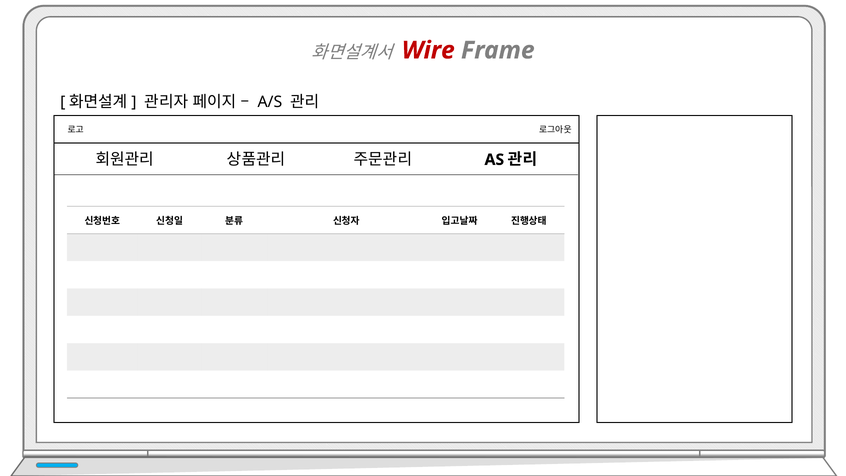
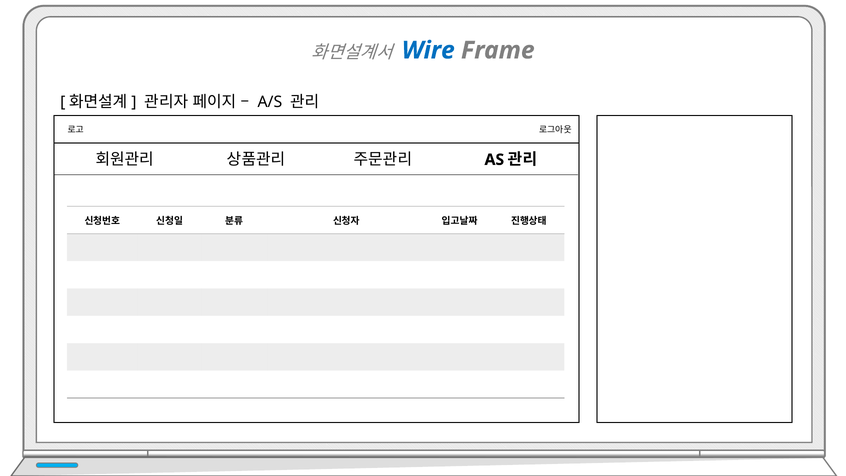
Wire colour: red -> blue
